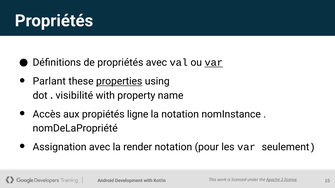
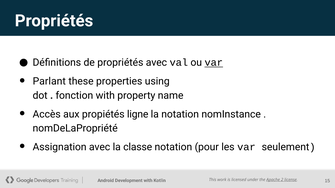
properties underline: present -> none
visibilité: visibilité -> fonction
render: render -> classe
